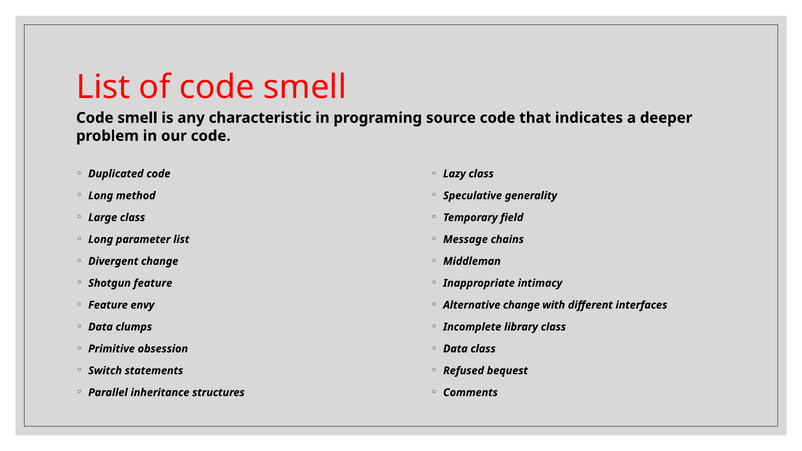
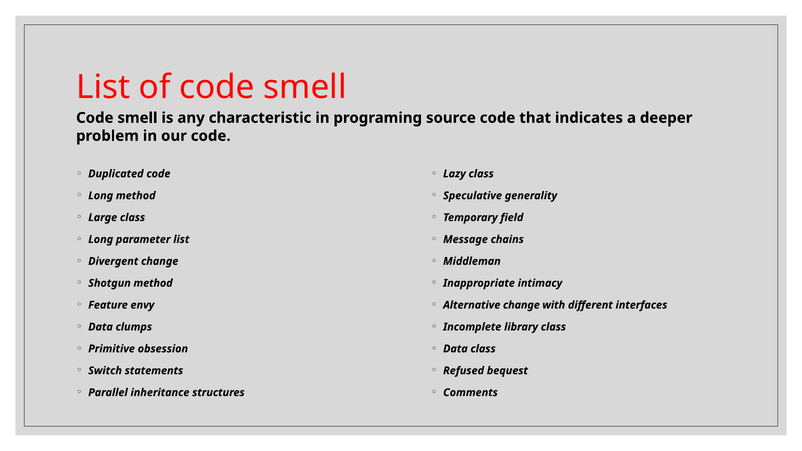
Shotgun feature: feature -> method
